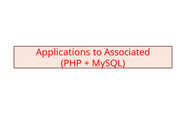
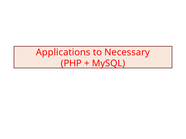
Associated: Associated -> Necessary
